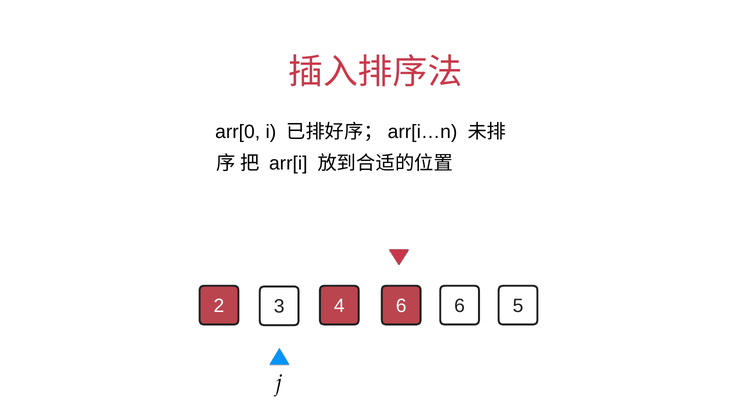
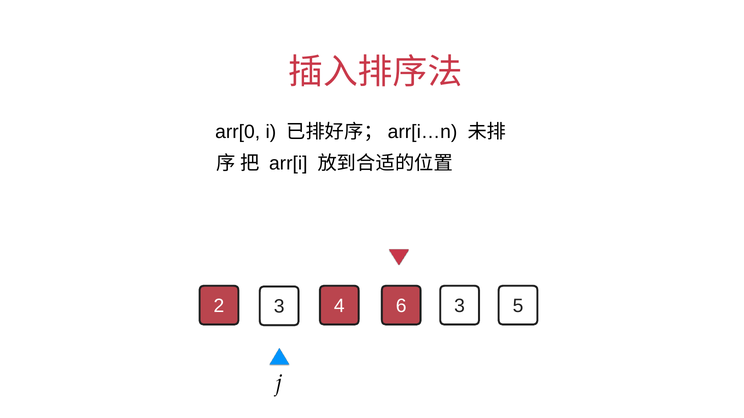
6 6: 6 -> 3
